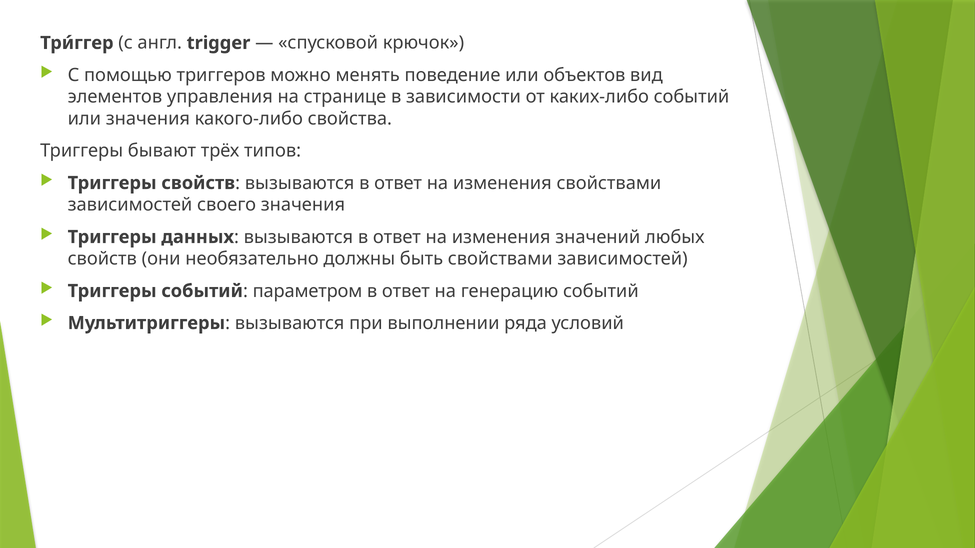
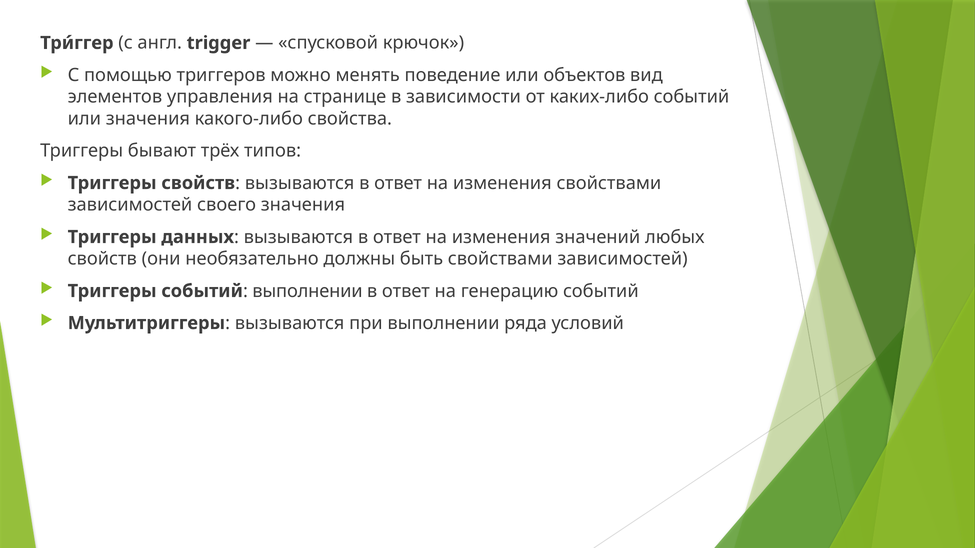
параметром at (307, 291): параметром -> выполнении
